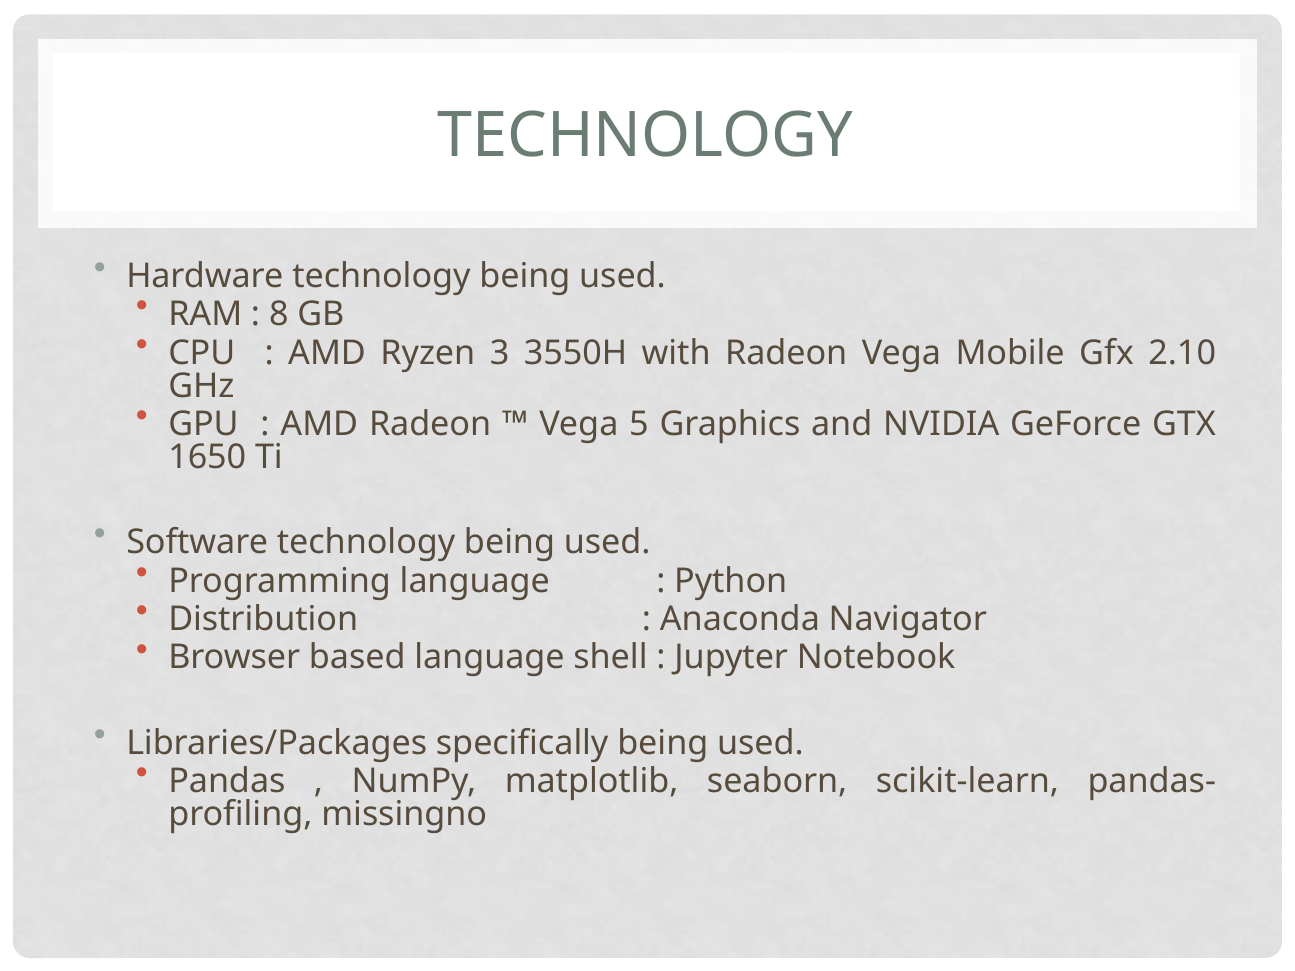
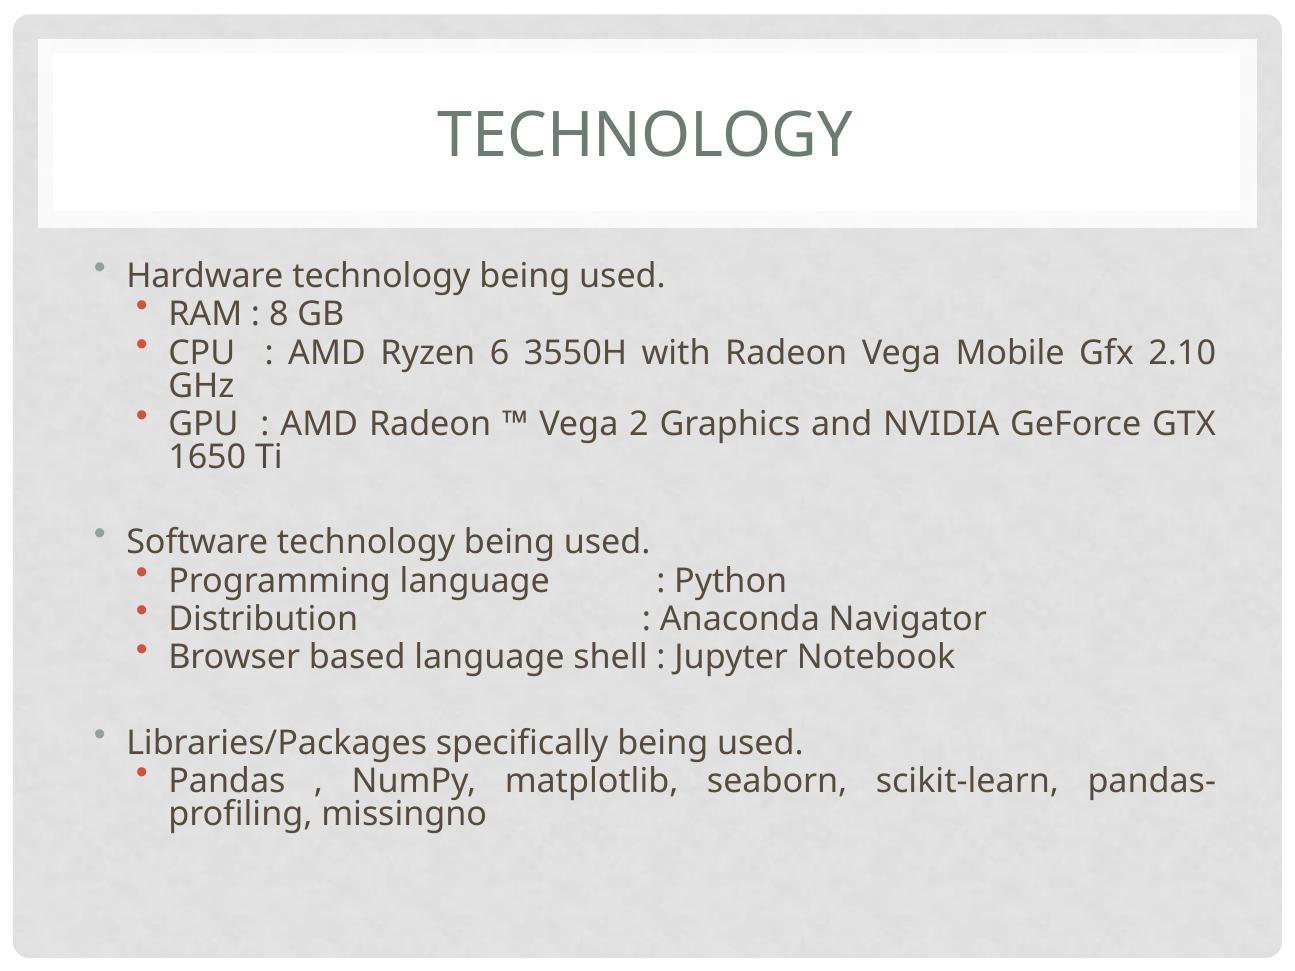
3: 3 -> 6
5: 5 -> 2
